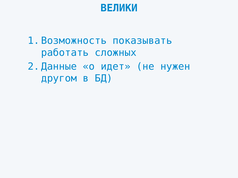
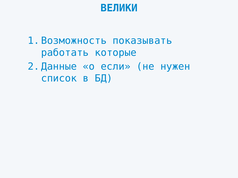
сложных: сложных -> которые
идет: идет -> если
другом: другом -> список
